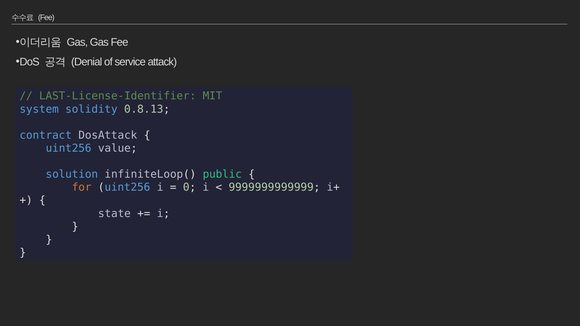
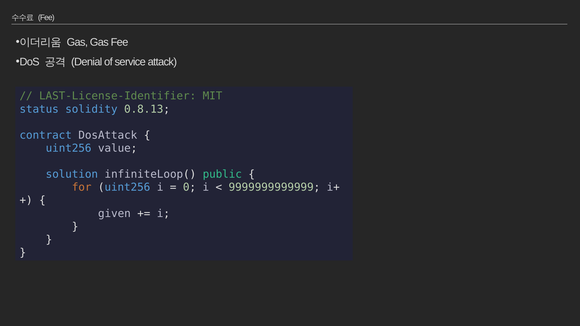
system: system -> status
state: state -> given
